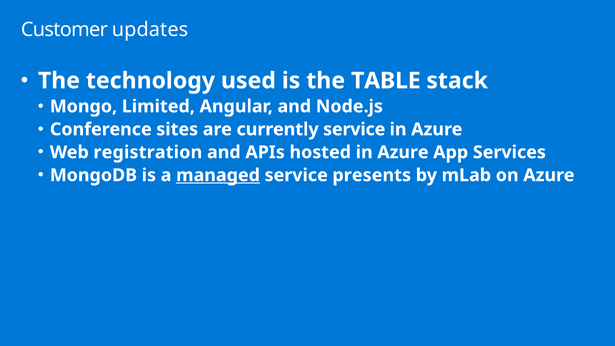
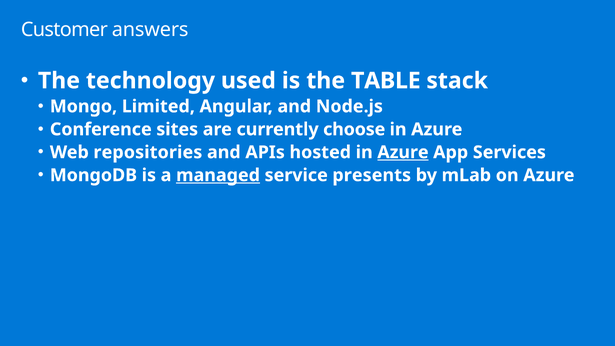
updates: updates -> answers
currently service: service -> choose
registration: registration -> repositories
Azure at (403, 152) underline: none -> present
